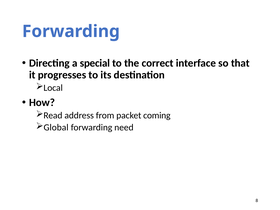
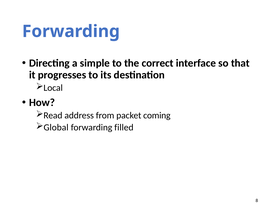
special: special -> simple
need: need -> filled
